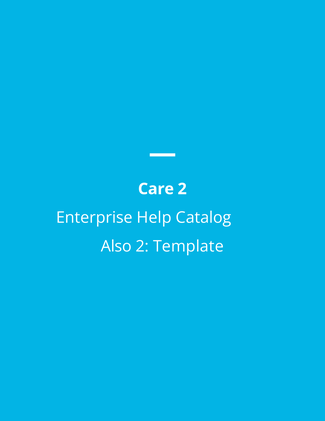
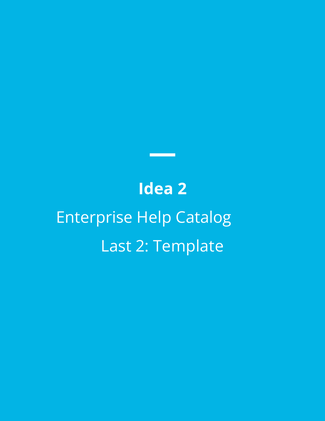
Care: Care -> Idea
Also: Also -> Last
